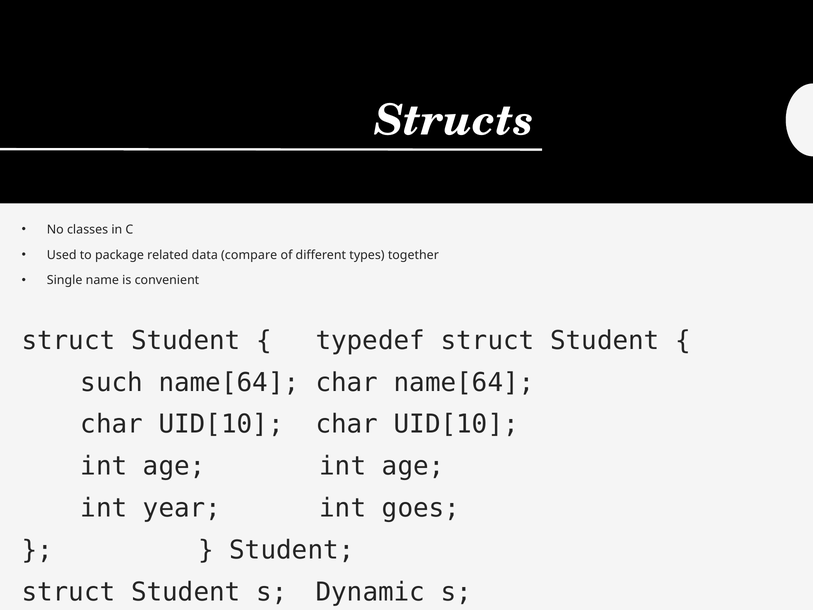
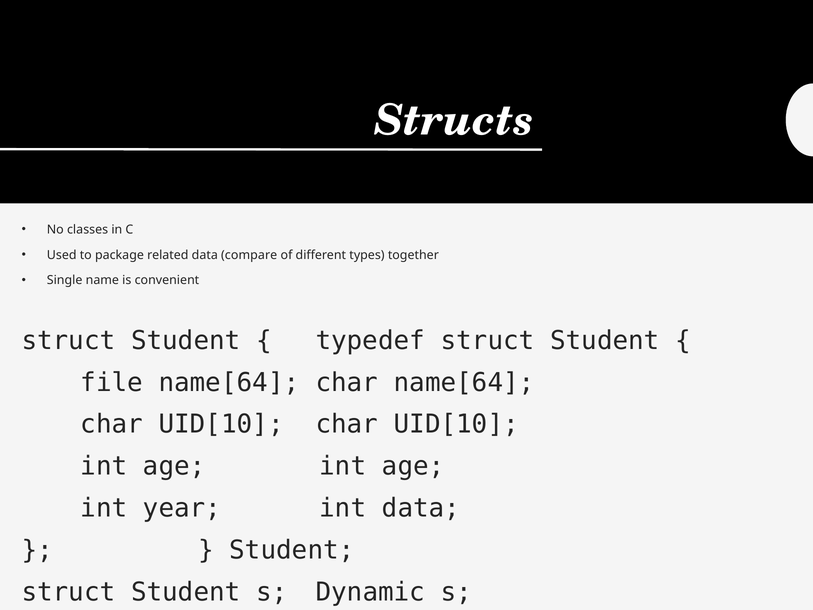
such: such -> file
int goes: goes -> data
